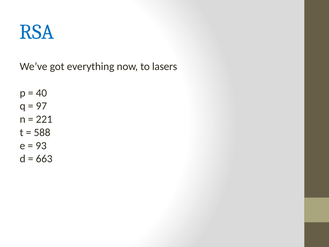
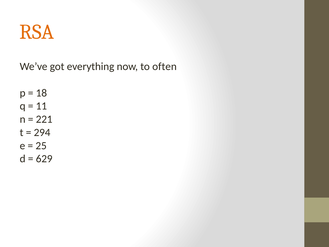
RSA colour: blue -> orange
lasers: lasers -> often
40: 40 -> 18
97: 97 -> 11
588: 588 -> 294
93: 93 -> 25
663: 663 -> 629
